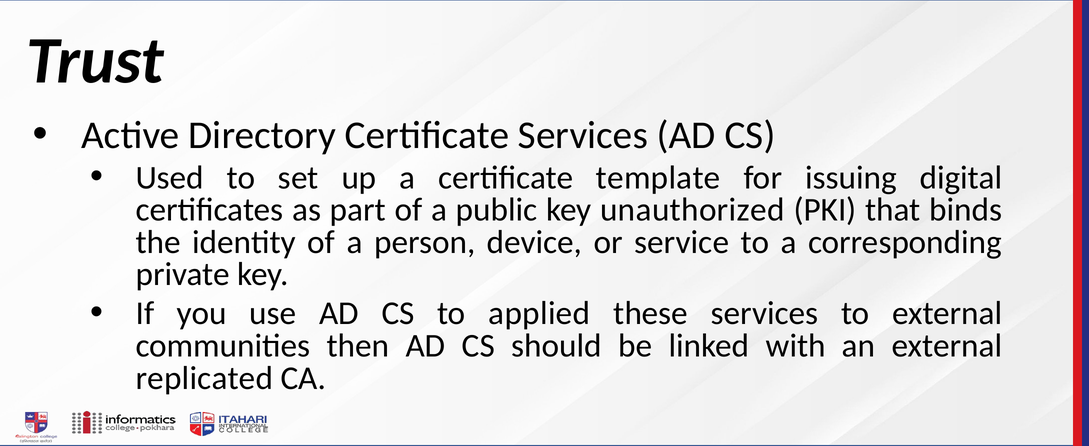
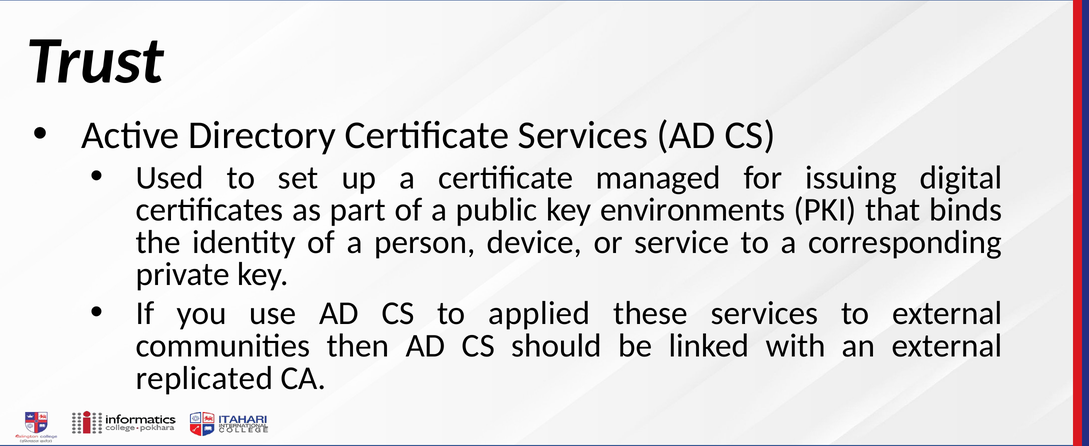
template: template -> managed
unauthorized: unauthorized -> environments
